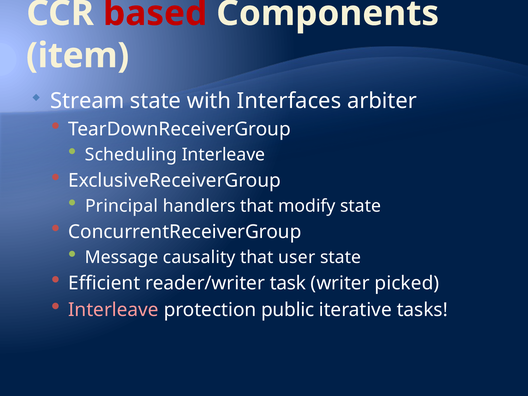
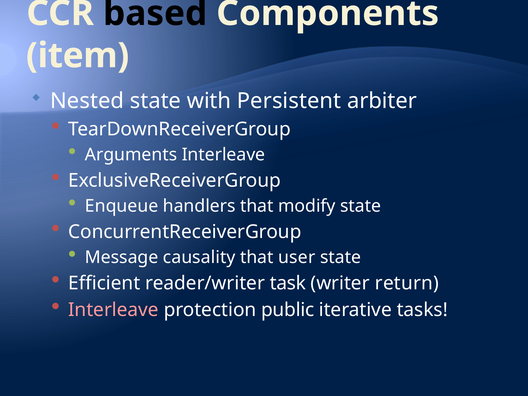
based colour: red -> black
Stream: Stream -> Nested
Interfaces: Interfaces -> Persistent
Scheduling: Scheduling -> Arguments
Principal: Principal -> Enqueue
picked: picked -> return
